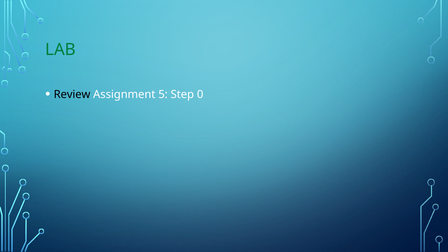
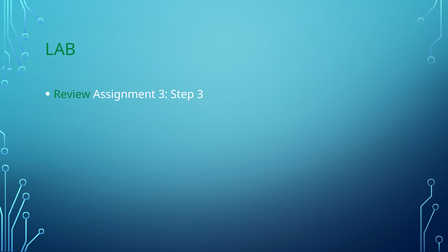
Review colour: black -> green
Assignment 5: 5 -> 3
Step 0: 0 -> 3
